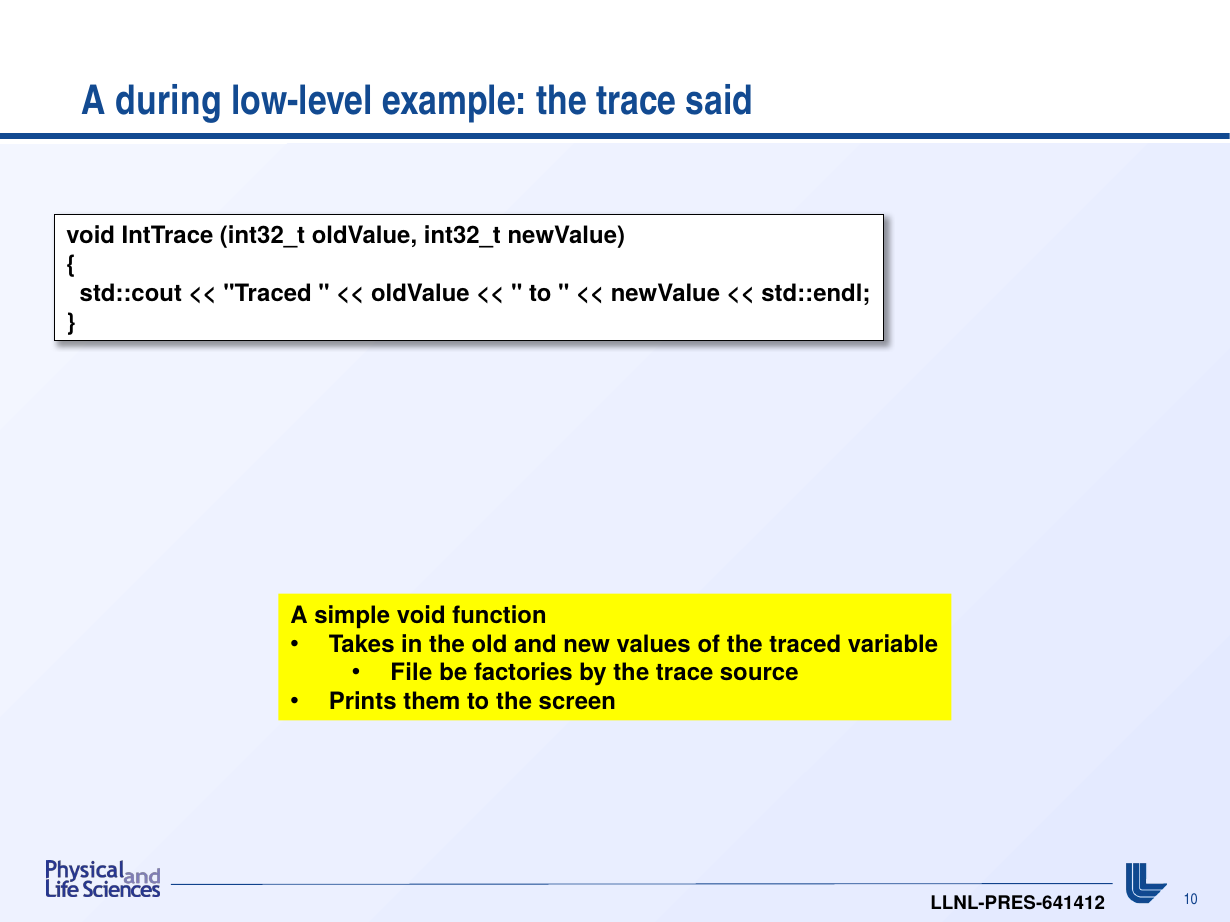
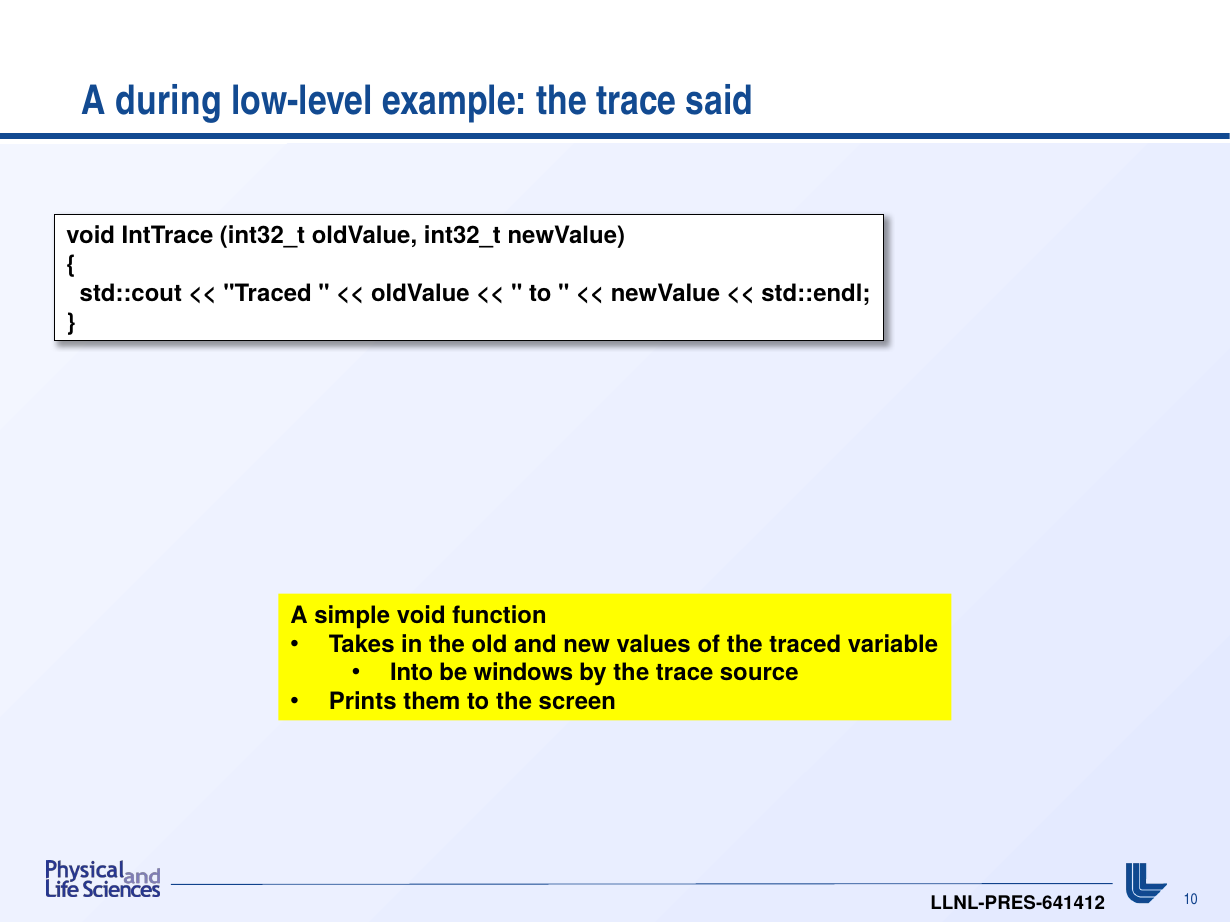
File: File -> Into
factories: factories -> windows
